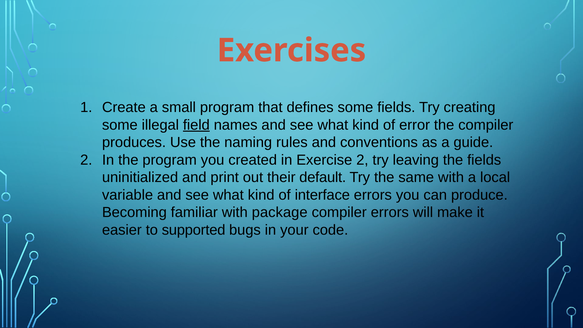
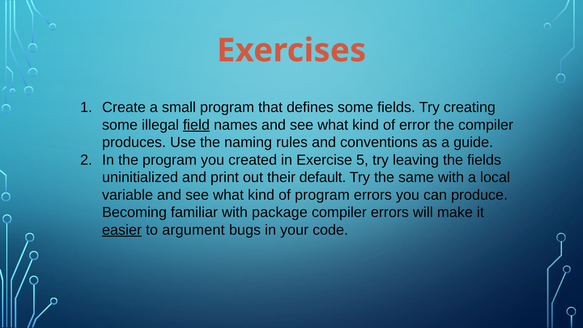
Exercise 2: 2 -> 5
of interface: interface -> program
easier underline: none -> present
supported: supported -> argument
